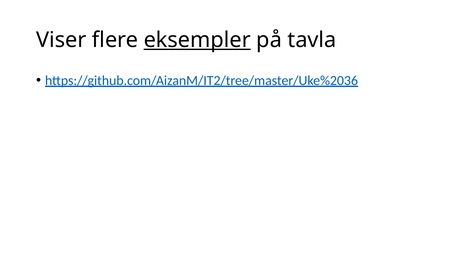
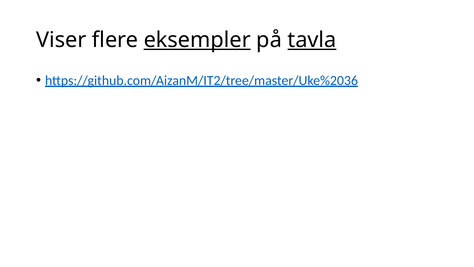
tavla underline: none -> present
